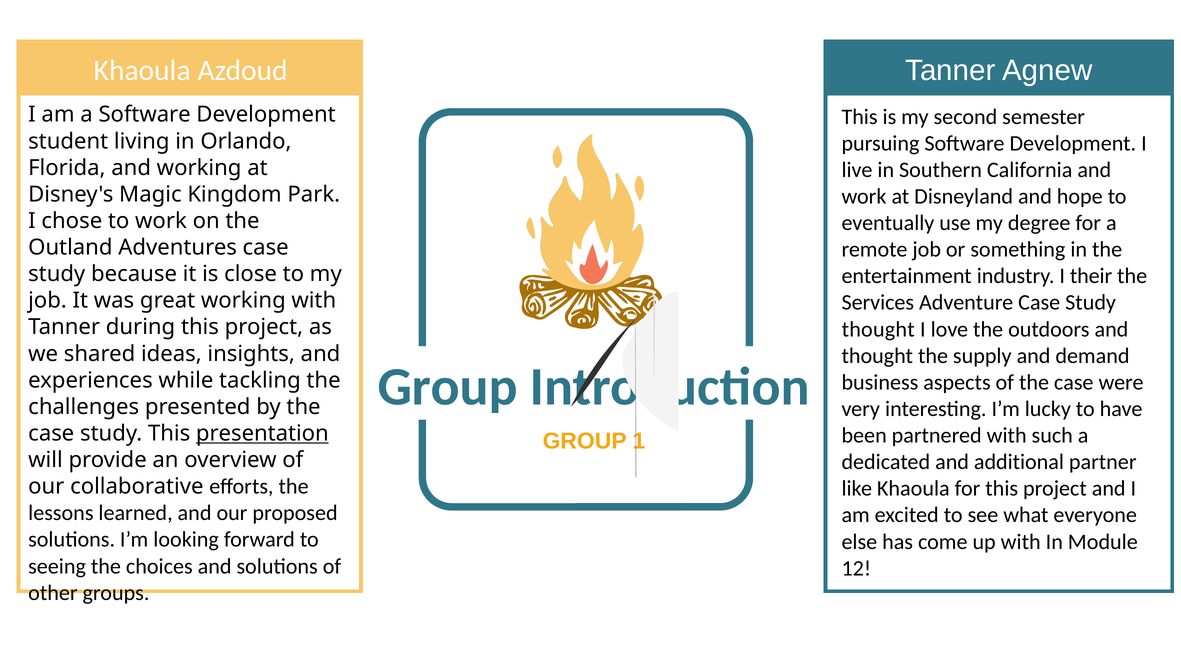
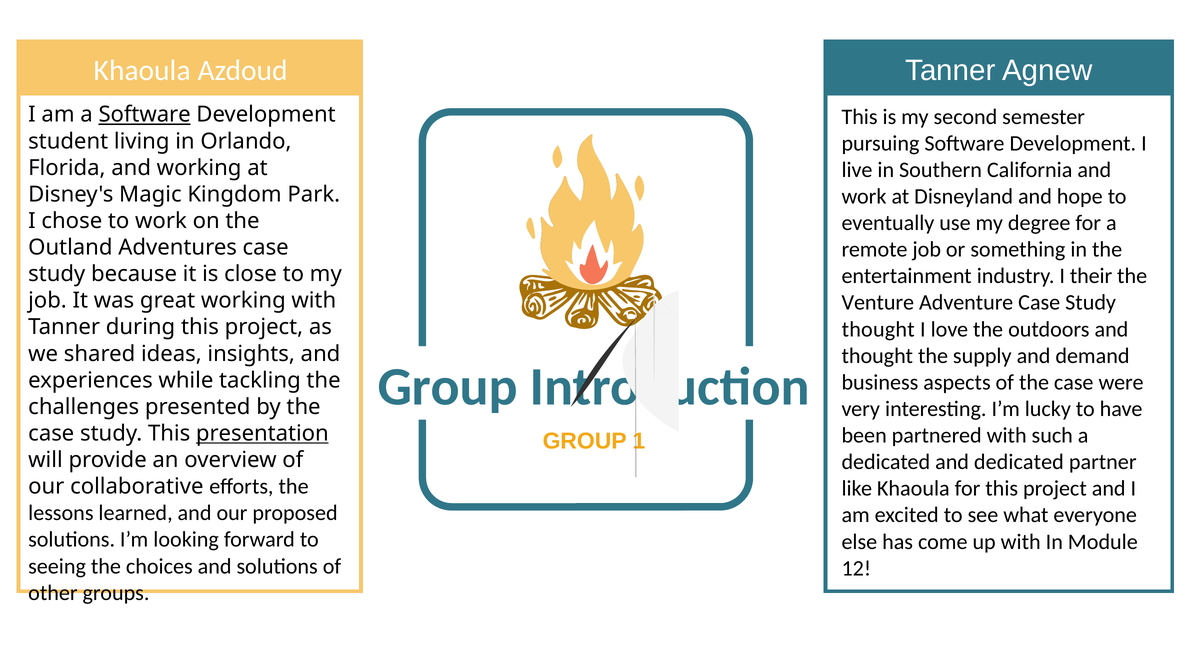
Software at (145, 115) underline: none -> present
Services: Services -> Venture
and additional: additional -> dedicated
